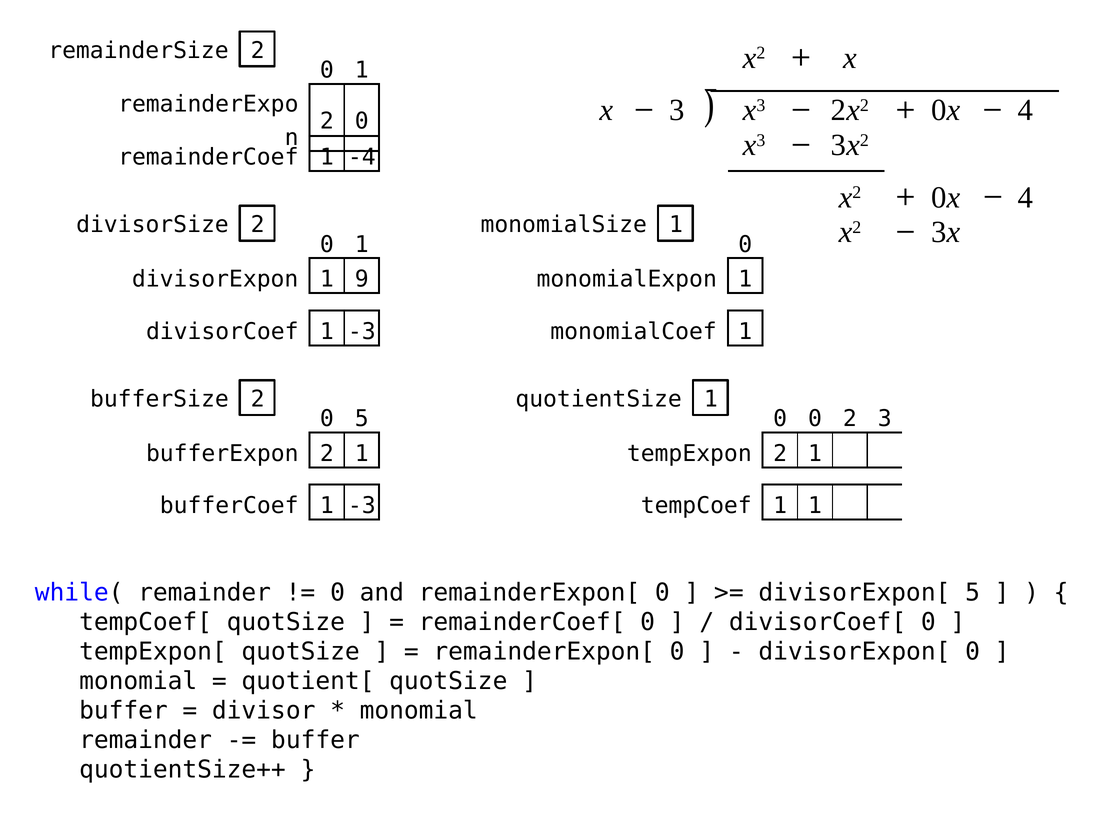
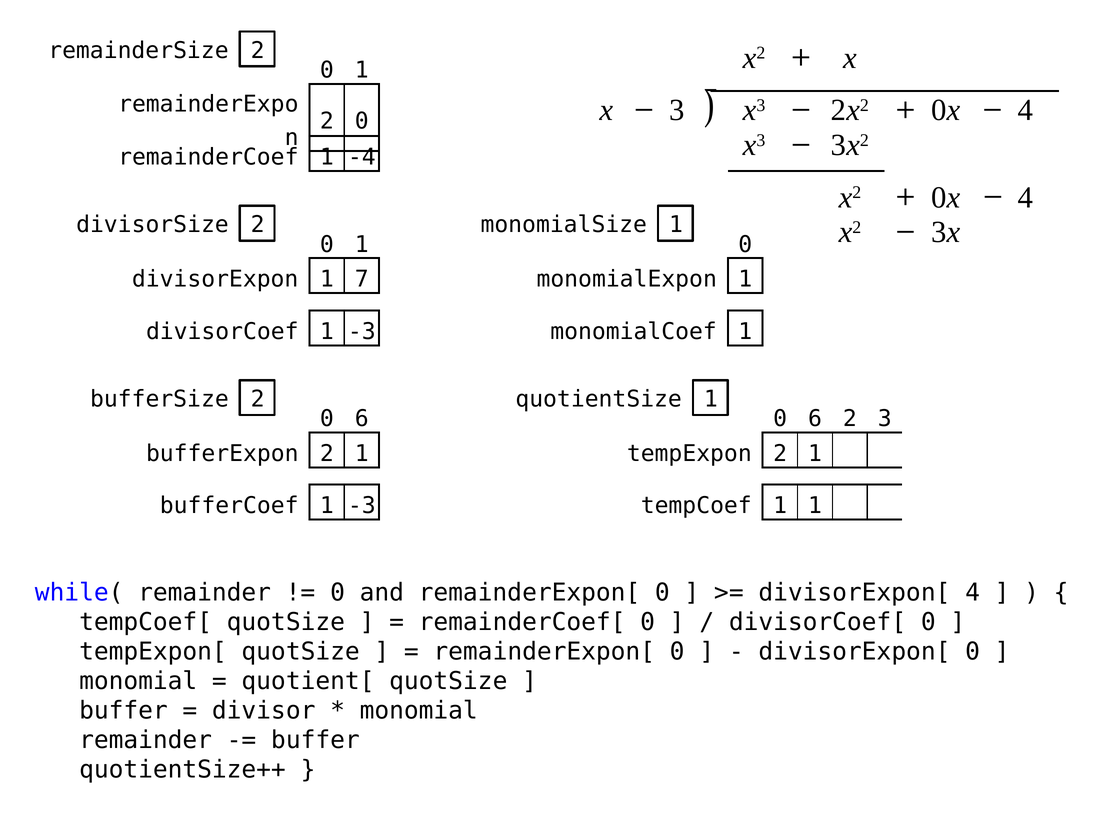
9: 9 -> 7
5 at (362, 419): 5 -> 6
0 at (815, 419): 0 -> 6
divisorExpon[ 5: 5 -> 4
